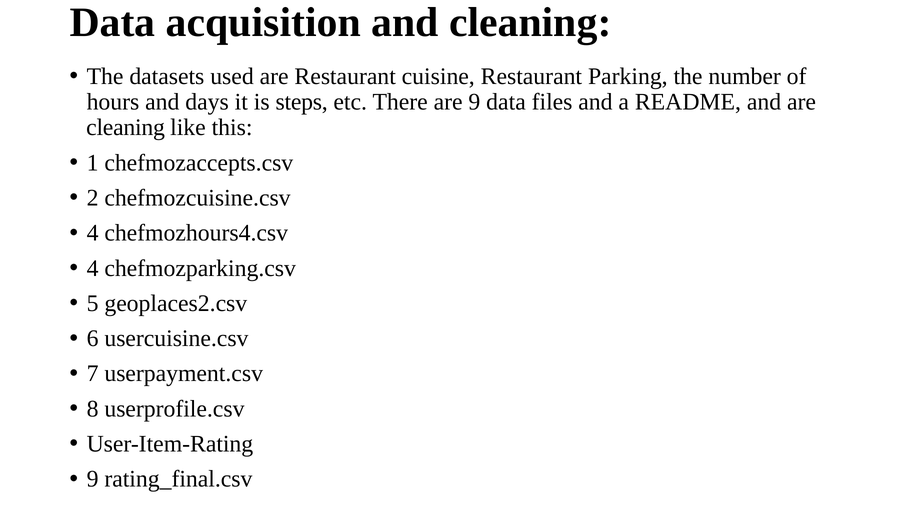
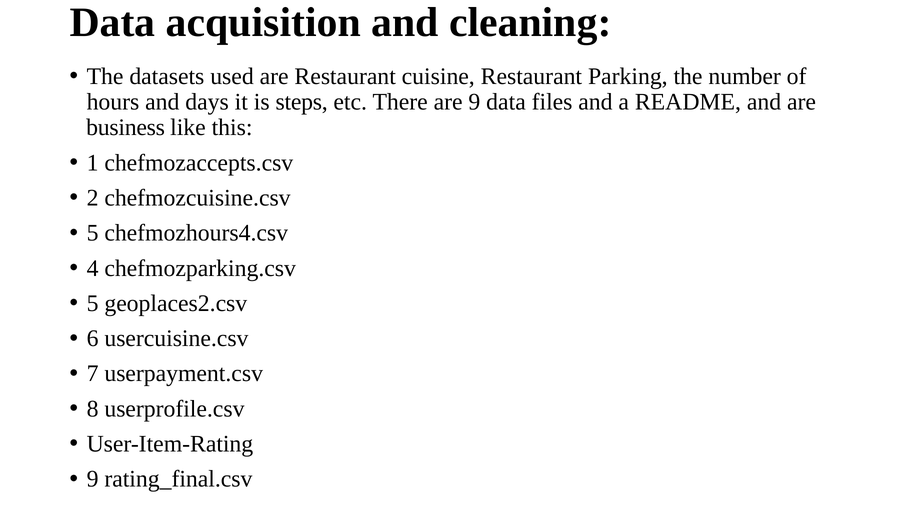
cleaning at (126, 128): cleaning -> business
4 at (93, 233): 4 -> 5
